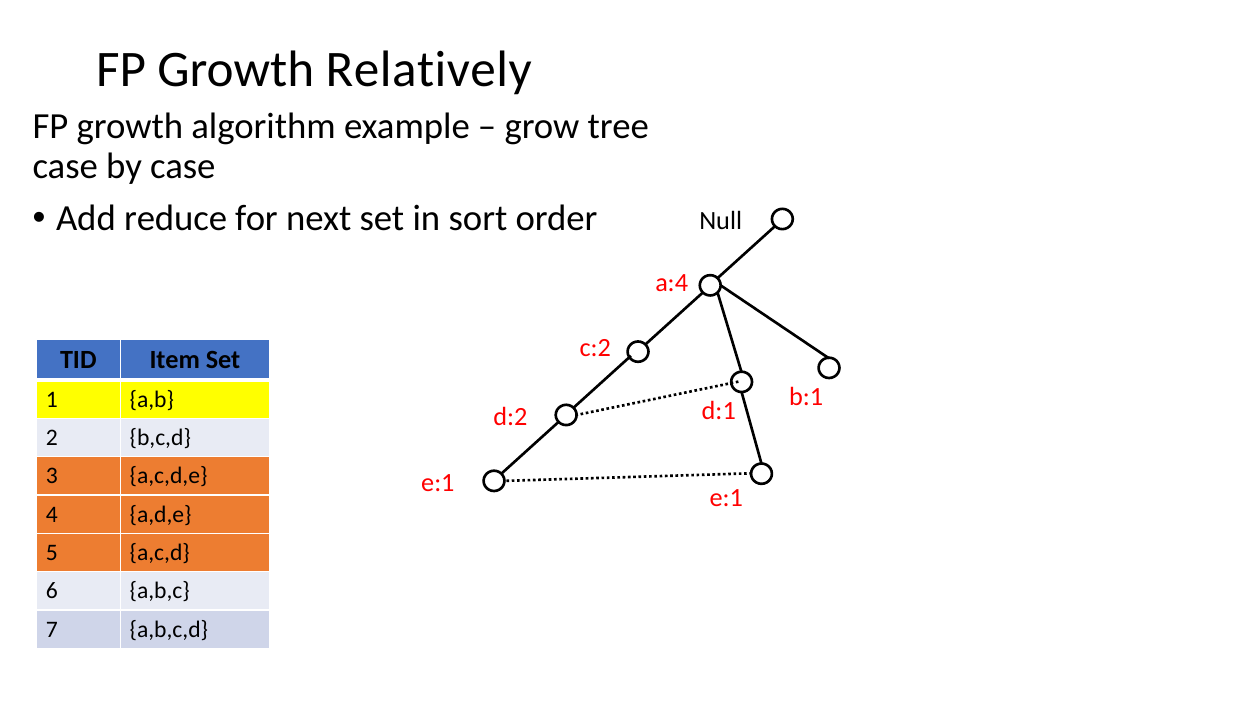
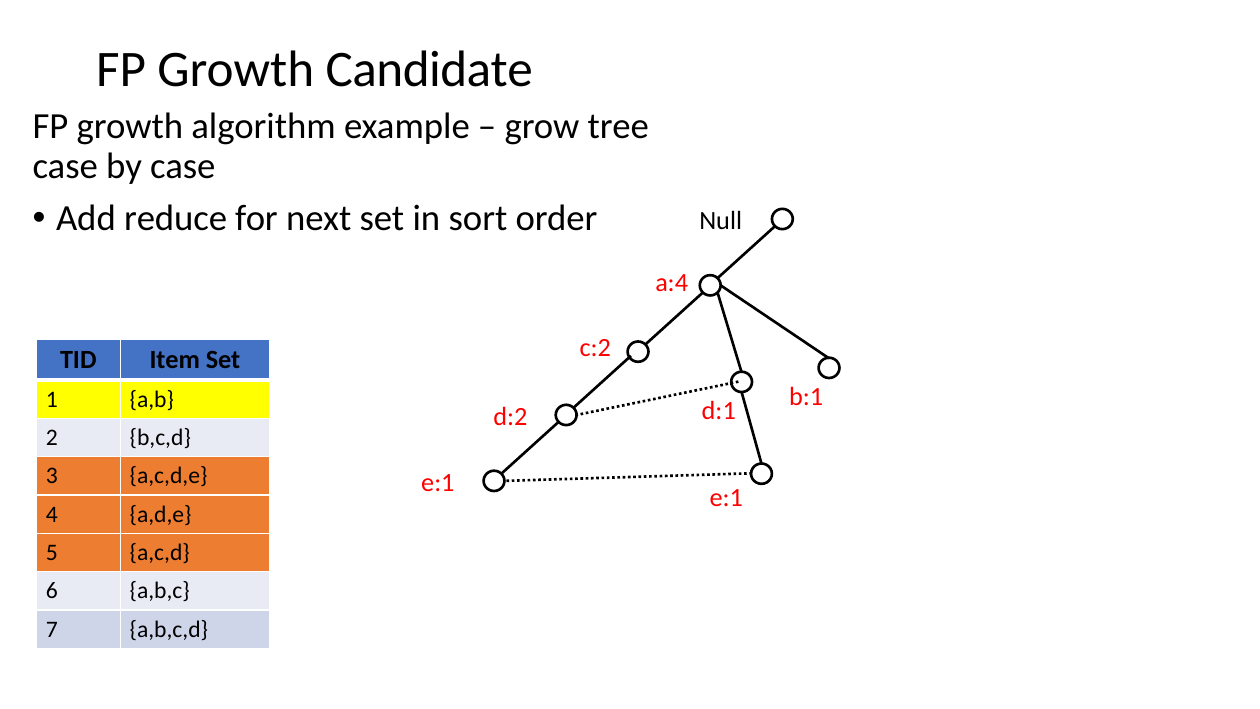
Relatively: Relatively -> Candidate
